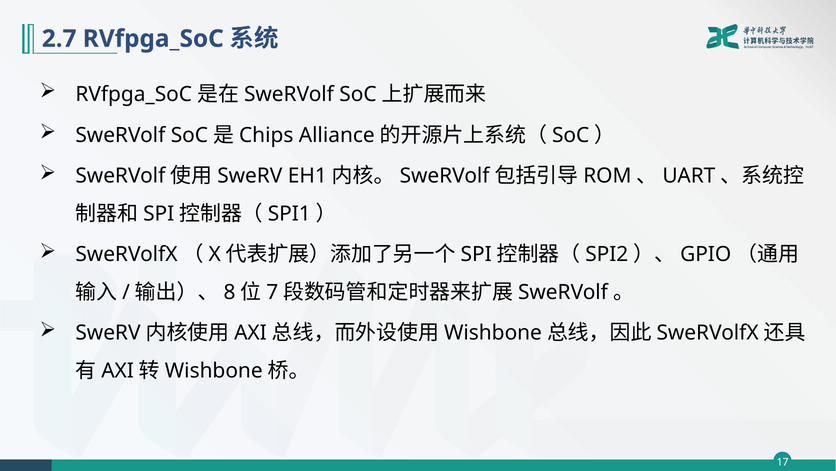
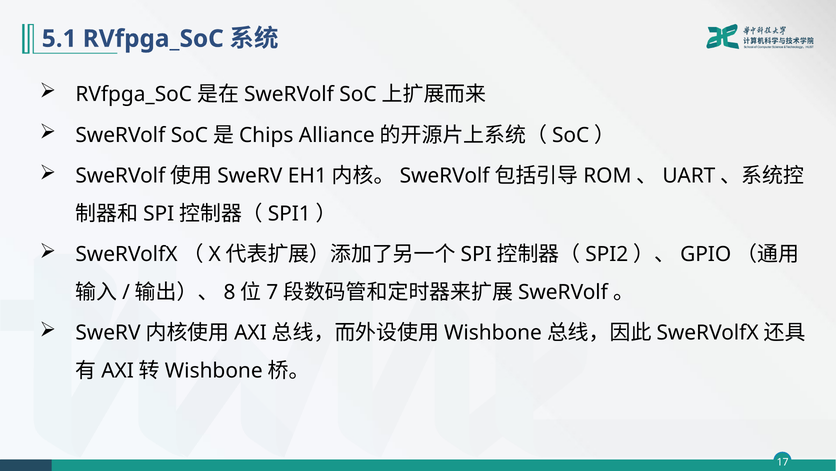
2.7: 2.7 -> 5.1
